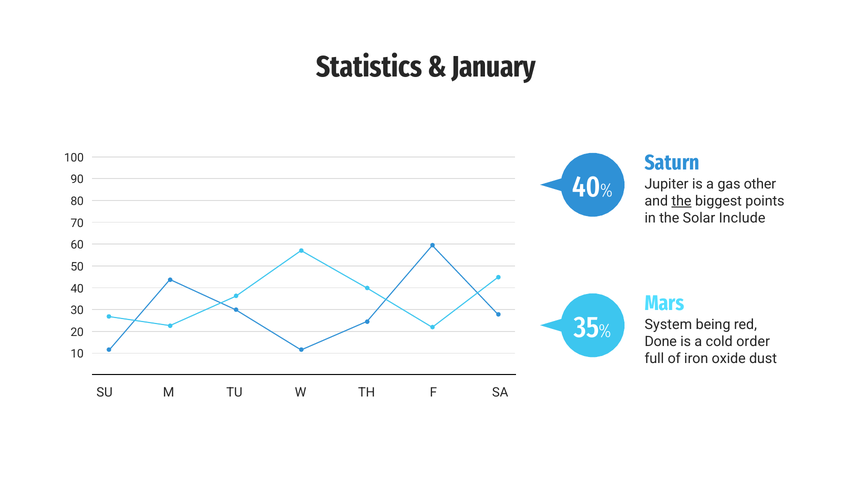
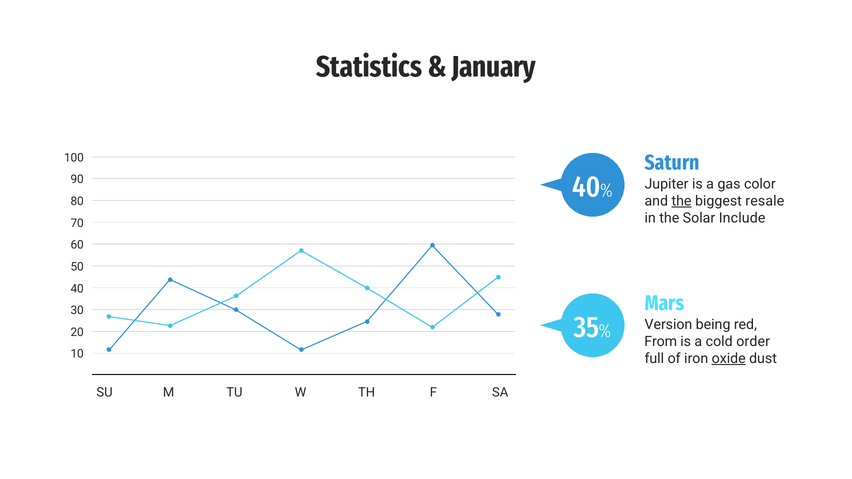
other: other -> color
points: points -> resale
System: System -> Version
Done: Done -> From
oxide underline: none -> present
